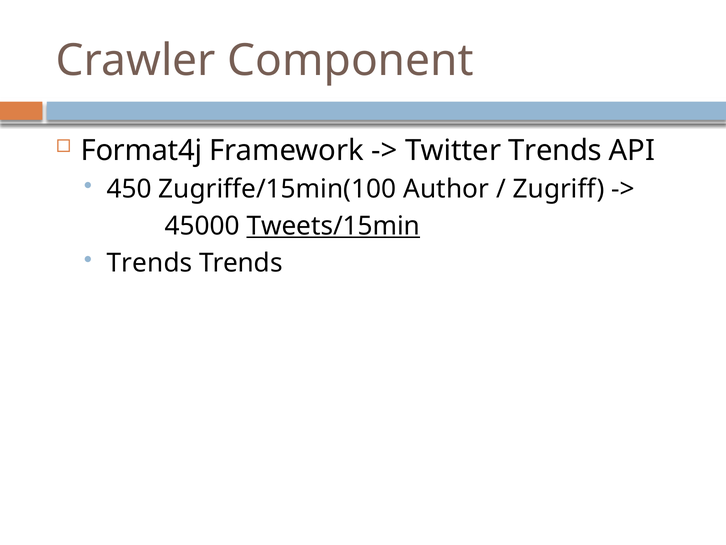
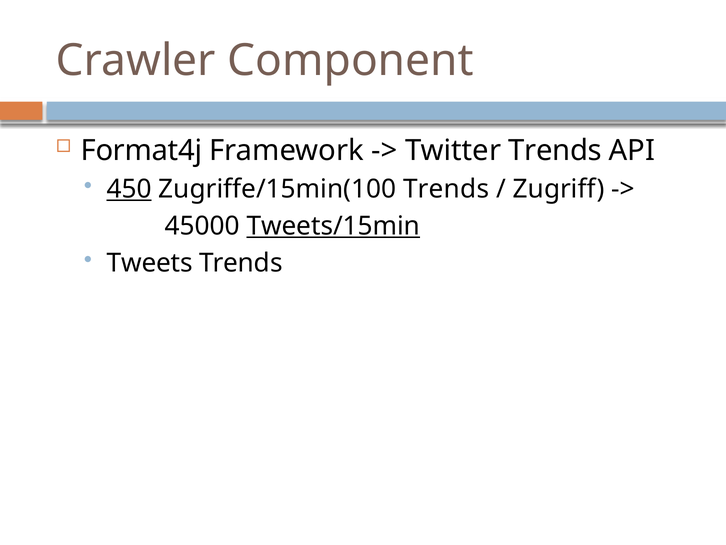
450 underline: none -> present
Zugriffe/15min(100 Author: Author -> Trends
Trends at (150, 263): Trends -> Tweets
